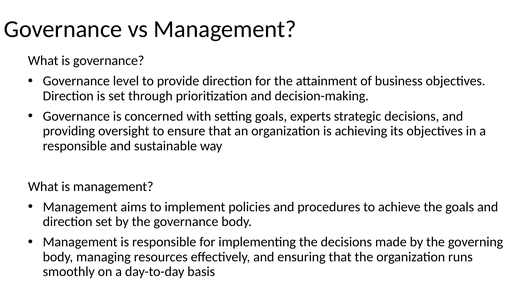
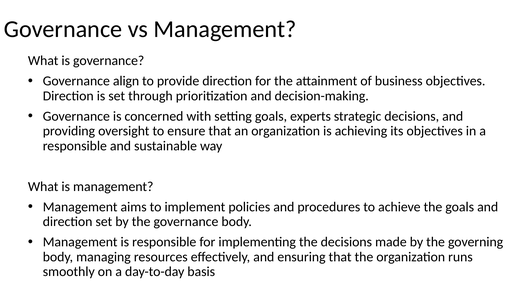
level: level -> align
